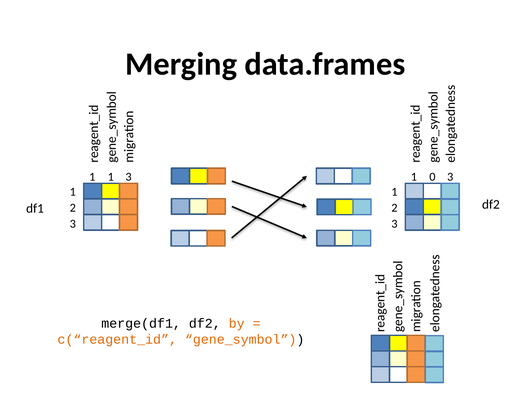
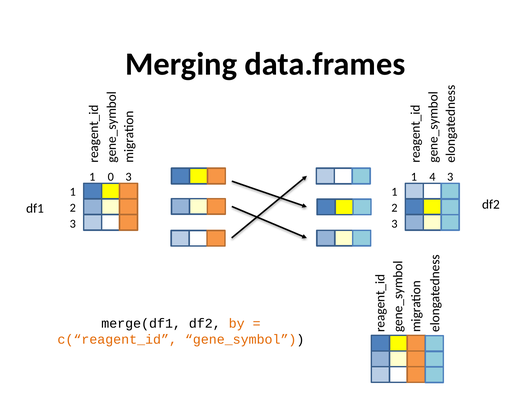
1 at (111, 177): 1 -> 0
0: 0 -> 4
